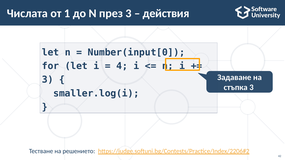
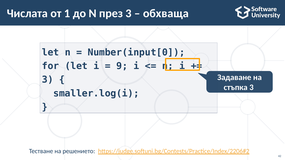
действия: действия -> обхваща
4: 4 -> 9
